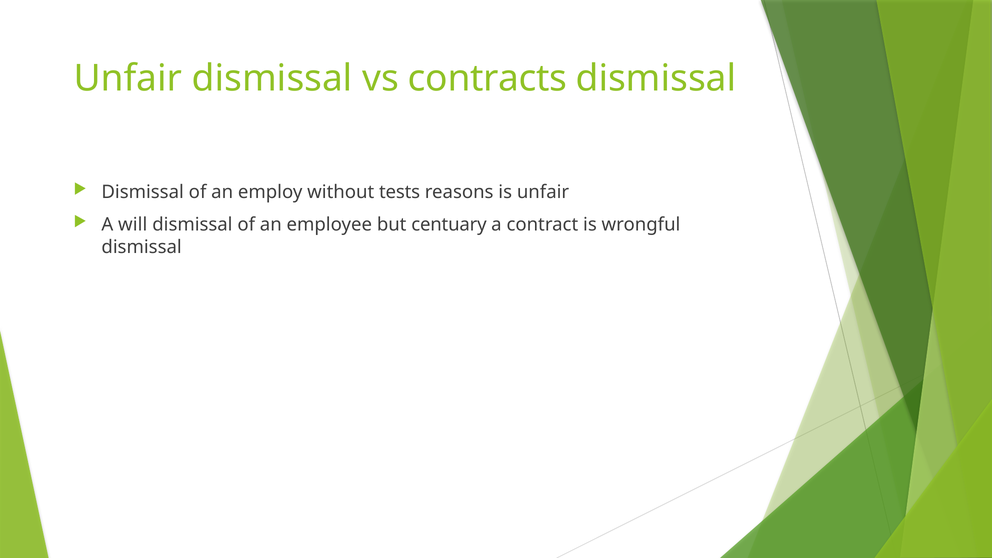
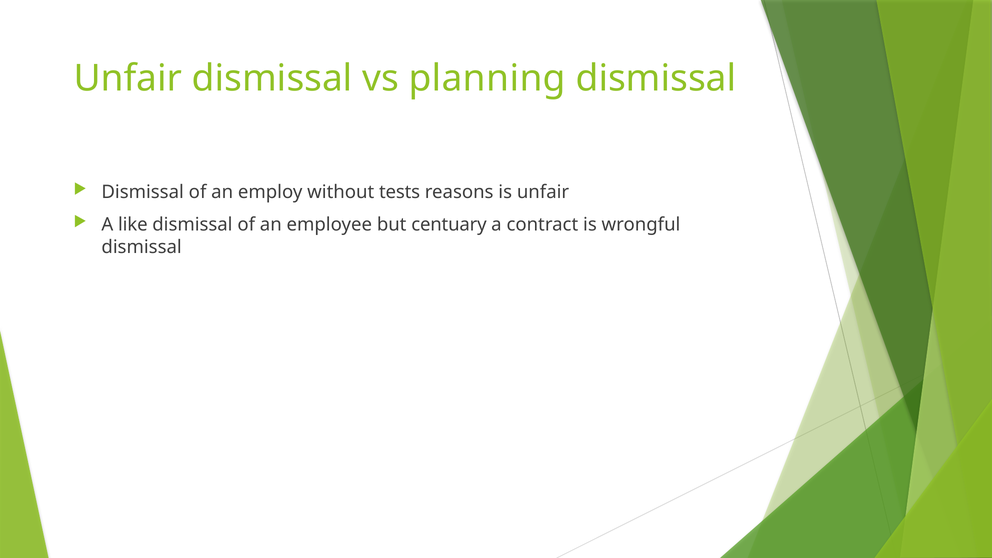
contracts: contracts -> planning
will: will -> like
